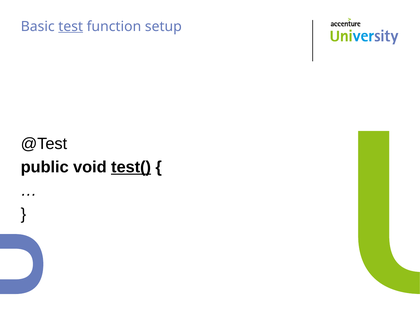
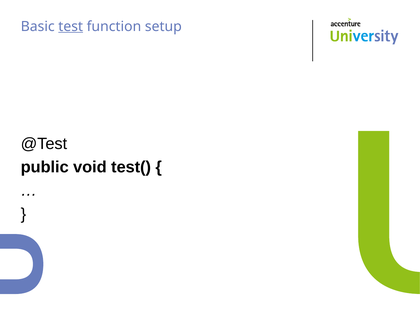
test( underline: present -> none
